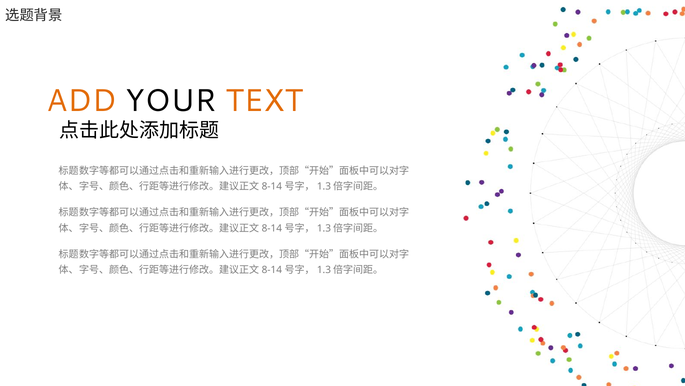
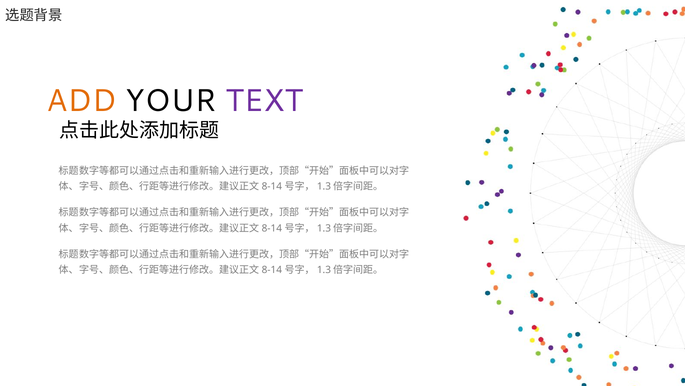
TEXT colour: orange -> purple
